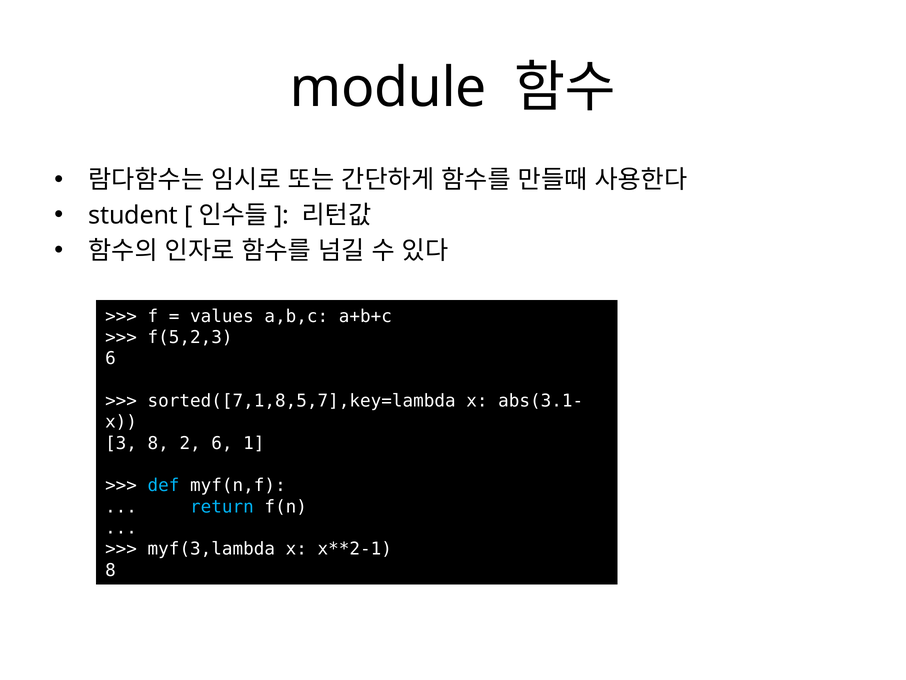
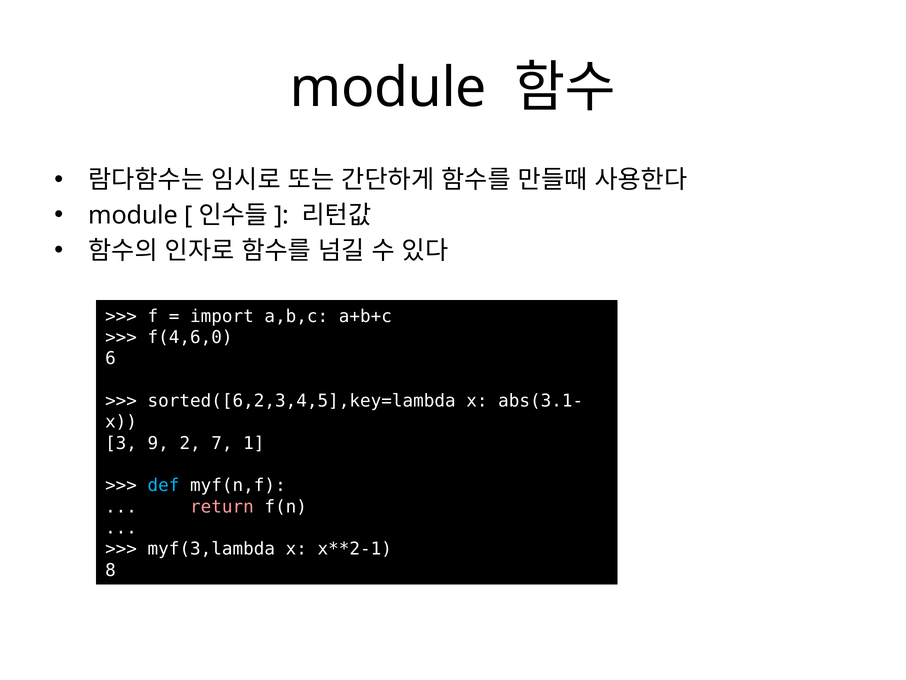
student at (133, 215): student -> module
values: values -> import
f(5,2,3: f(5,2,3 -> f(4,6,0
sorted([7,1,8,5,7],key=lambda: sorted([7,1,8,5,7],key=lambda -> sorted([6,2,3,4,5],key=lambda
3 8: 8 -> 9
2 6: 6 -> 7
return colour: light blue -> pink
